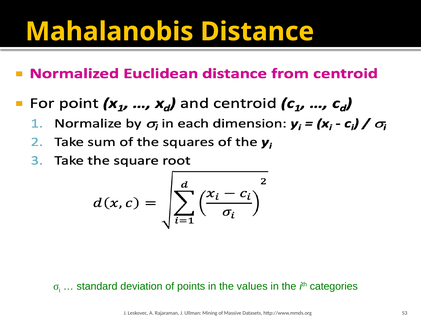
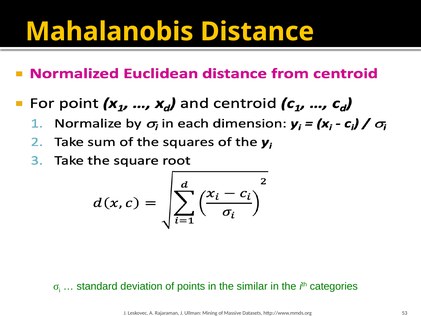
values: values -> similar
